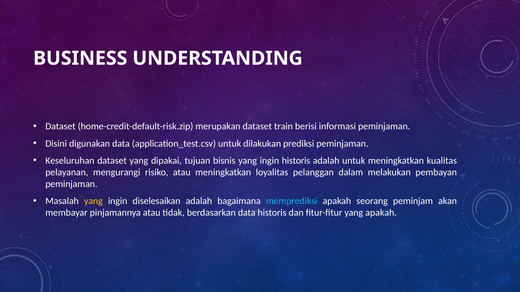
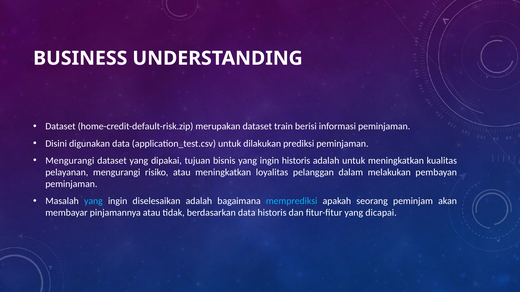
Keseluruhan at (70, 161): Keseluruhan -> Mengurangi
yang at (93, 201) colour: yellow -> light blue
yang apakah: apakah -> dicapai
